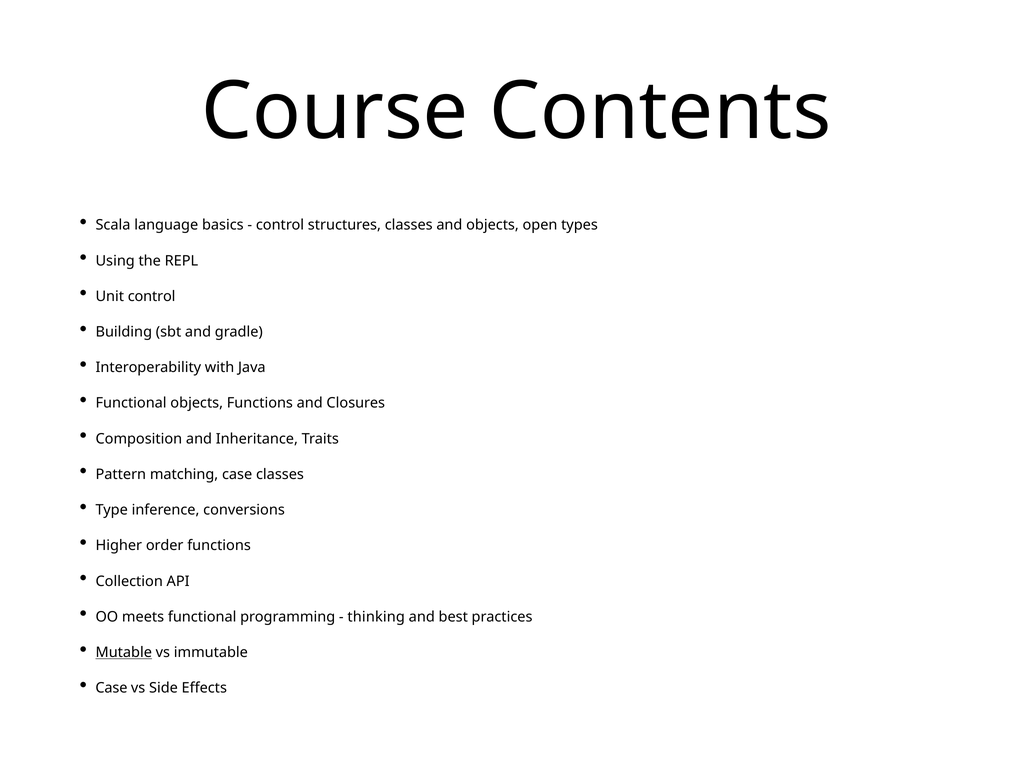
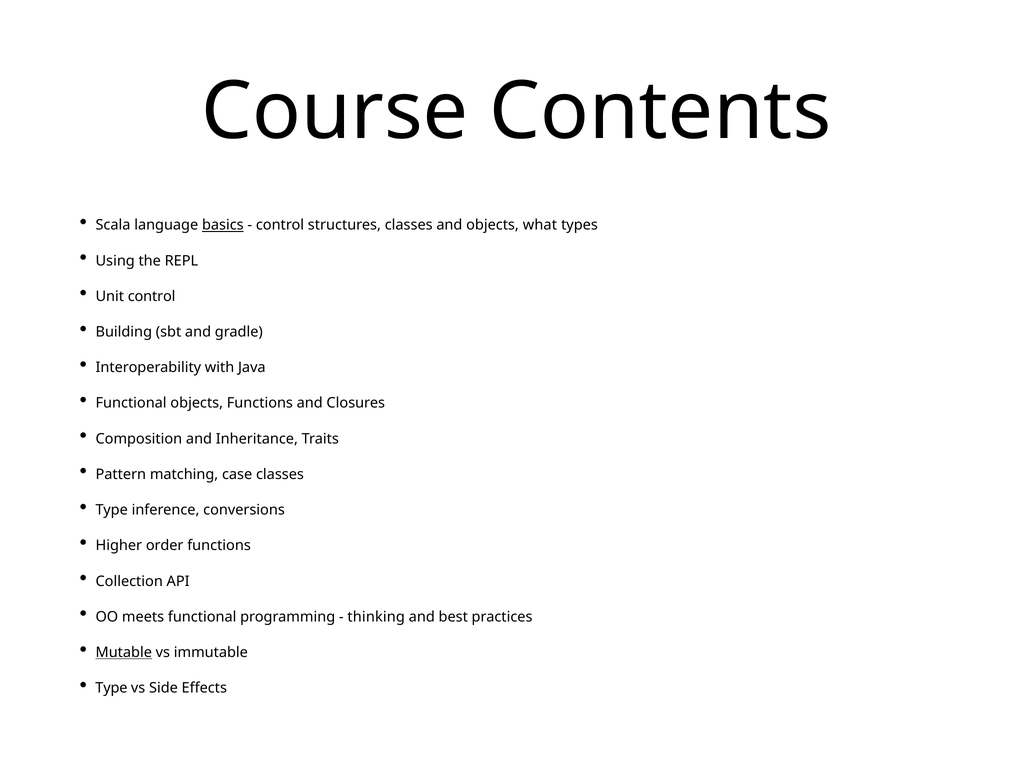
basics underline: none -> present
open: open -> what
Case at (111, 688): Case -> Type
